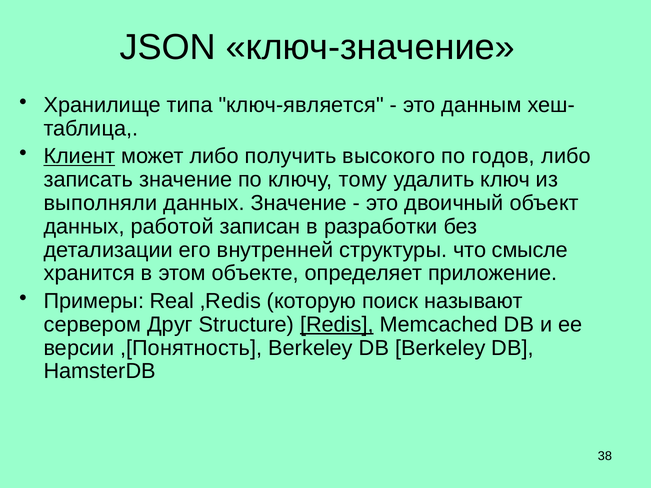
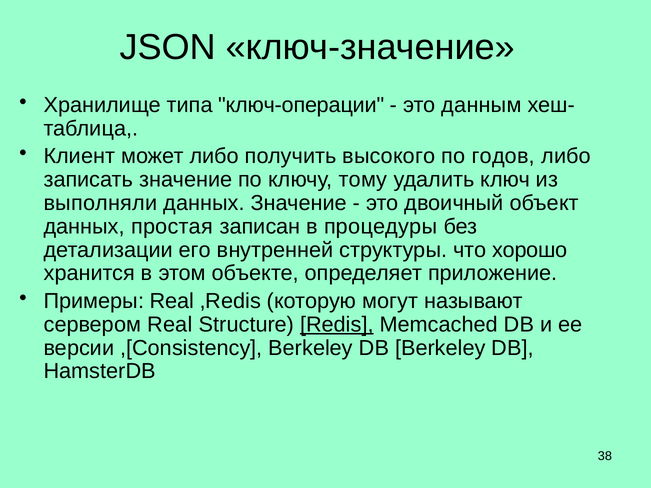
ключ-является: ключ-является -> ключ-операции
Клиент underline: present -> none
работой: работой -> простая
разработки: разработки -> процедуры
смысле: смысле -> хорошо
поиск: поиск -> могут
сервером Друг: Друг -> Real
,[Понятность: ,[Понятность -> ,[Consistency
